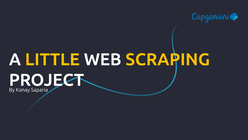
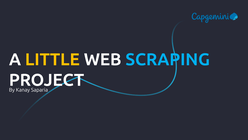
SCRAPING colour: yellow -> light blue
